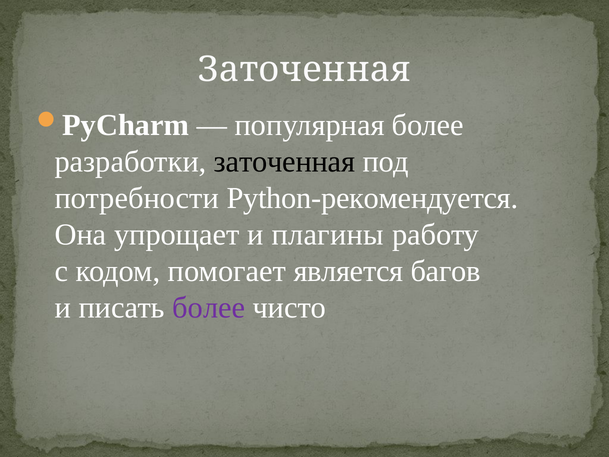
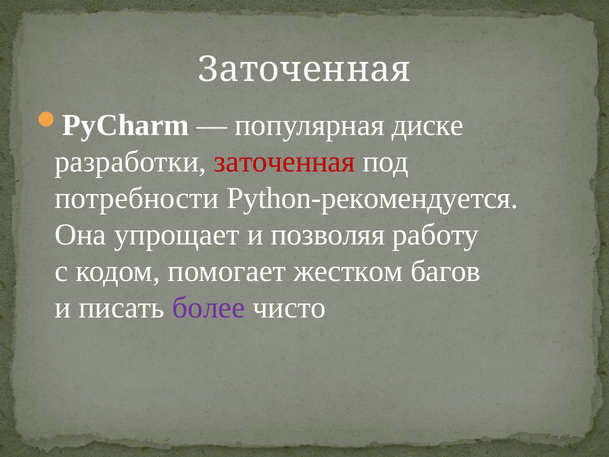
популярная более: более -> диске
заточенная at (285, 161) colour: black -> red
плагины: плагины -> позволяя
является: является -> жестком
